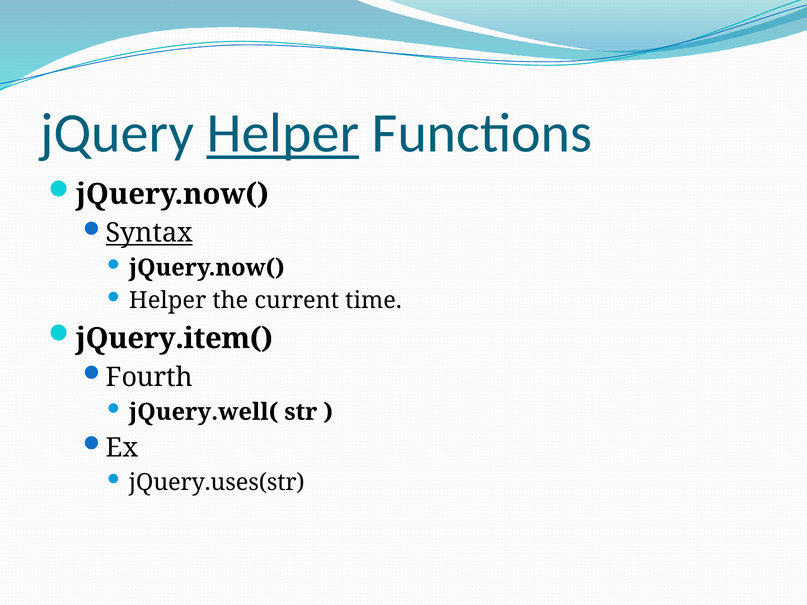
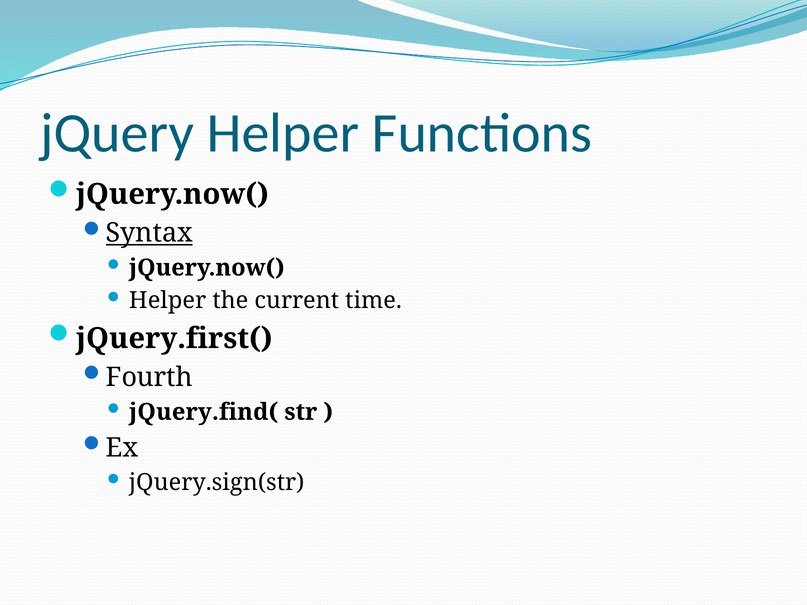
Helper at (283, 133) underline: present -> none
jQuery.item(: jQuery.item( -> jQuery.first(
jQuery.well(: jQuery.well( -> jQuery.find(
jQuery.uses(str: jQuery.uses(str -> jQuery.sign(str
